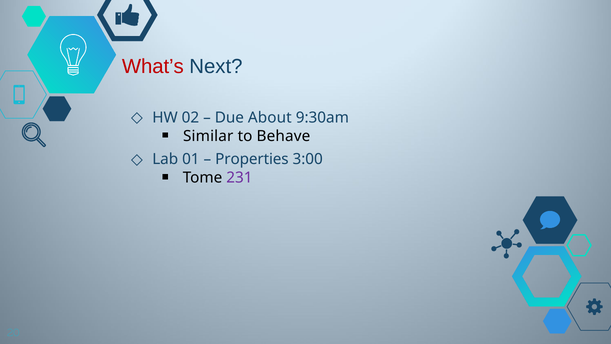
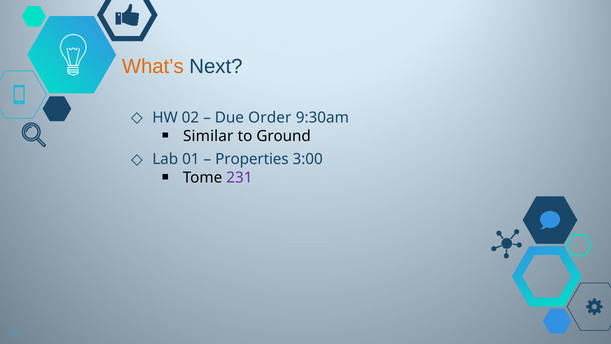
What’s colour: red -> orange
About: About -> Order
Behave: Behave -> Ground
